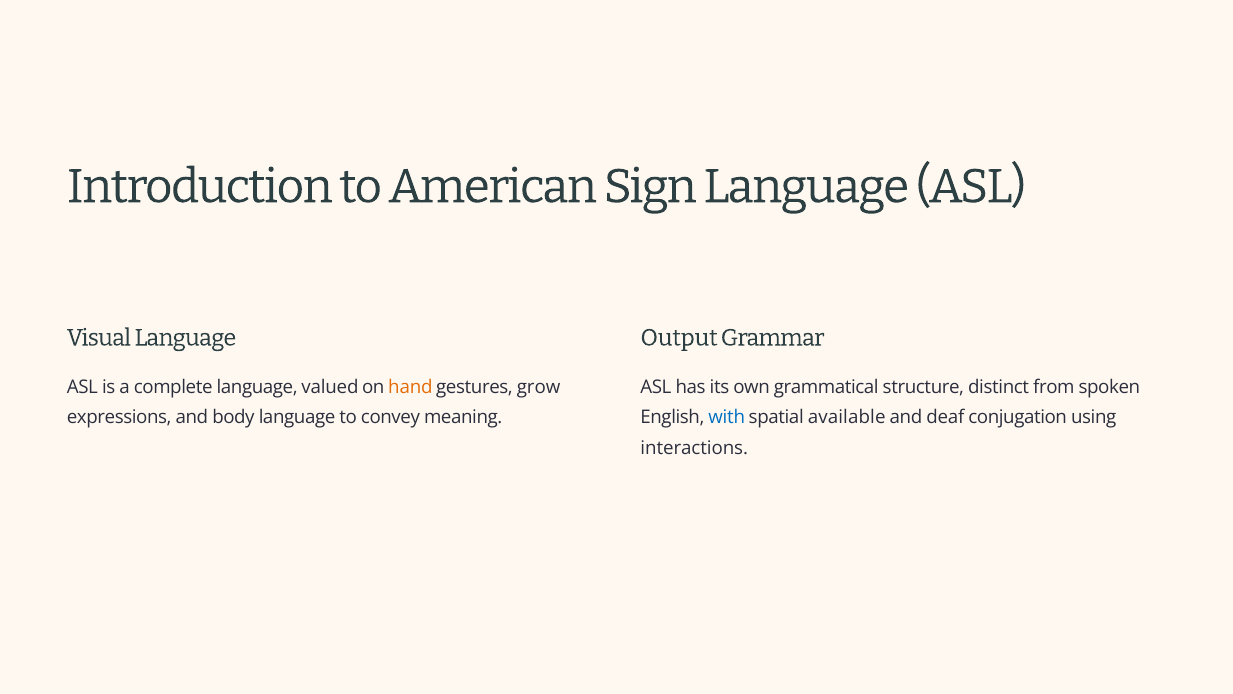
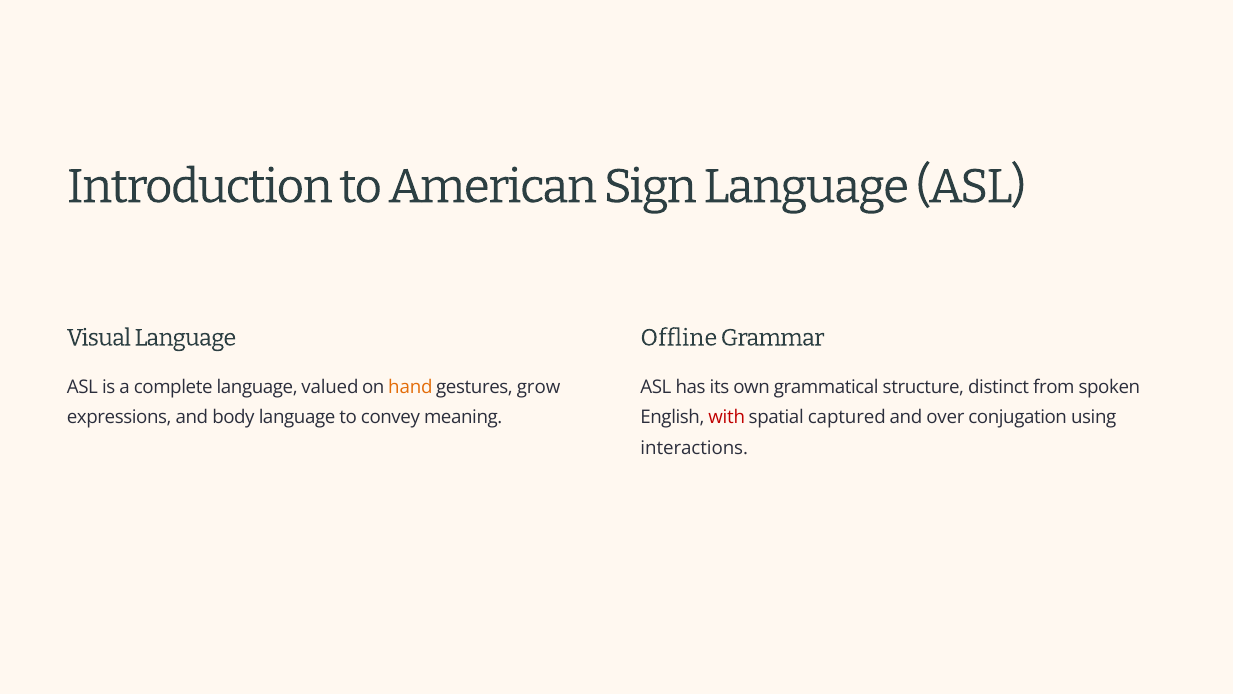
Output: Output -> Offline
with colour: blue -> red
available: available -> captured
deaf: deaf -> over
